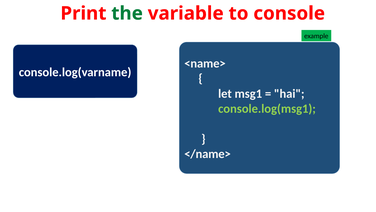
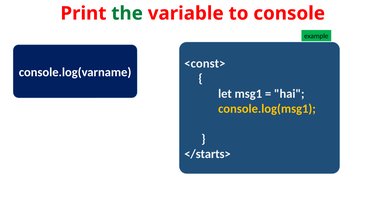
<name>: <name> -> <const>
console.log(msg1 colour: light green -> yellow
</name>: </name> -> </starts>
